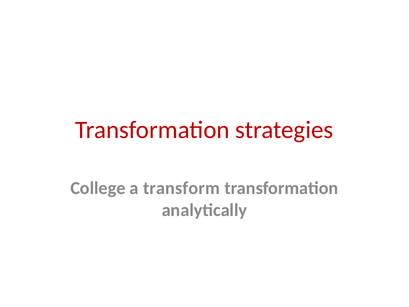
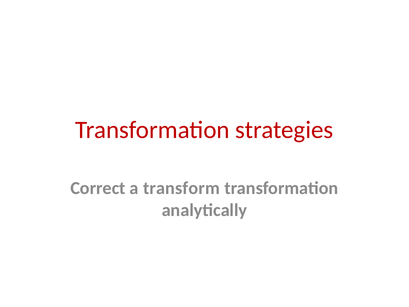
College: College -> Correct
